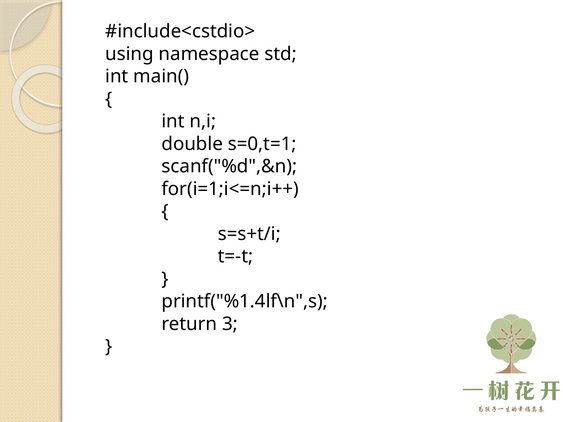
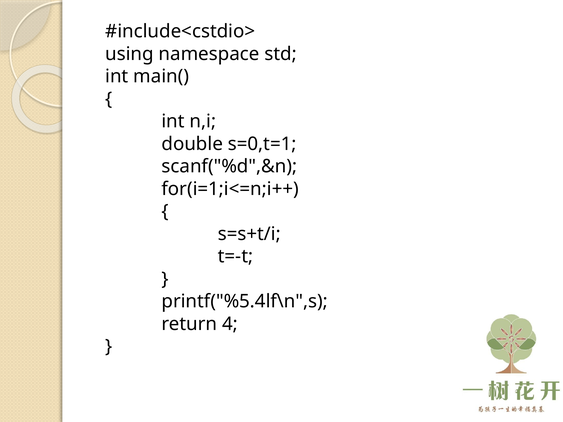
printf("%1.4lf\n",s: printf("%1.4lf\n",s -> printf("%5.4lf\n",s
3: 3 -> 4
